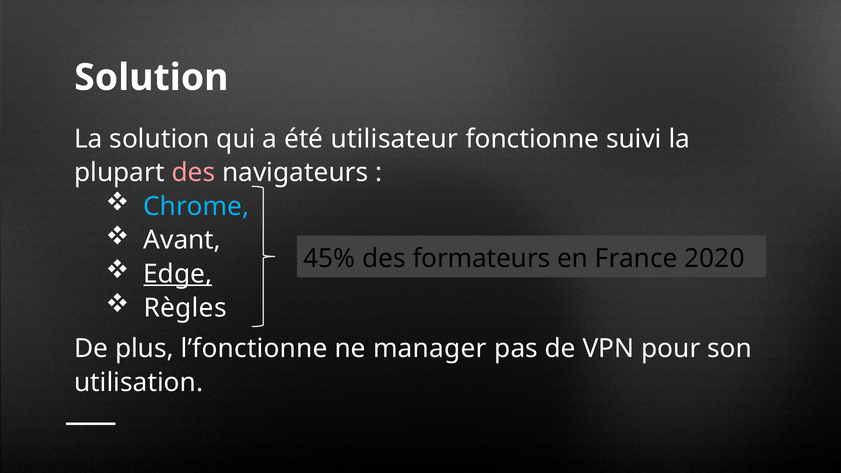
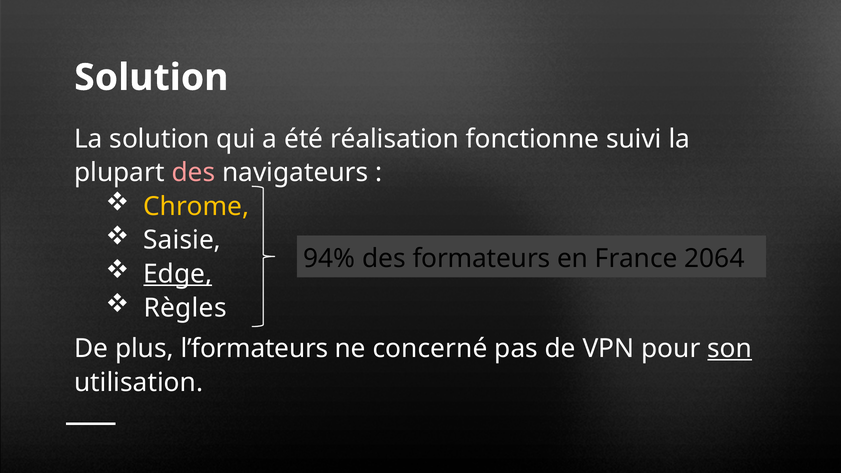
utilisateur: utilisateur -> réalisation
Chrome colour: light blue -> yellow
Avant: Avant -> Saisie
45%: 45% -> 94%
2020: 2020 -> 2064
l’fonctionne: l’fonctionne -> l’formateurs
manager: manager -> concerné
son underline: none -> present
